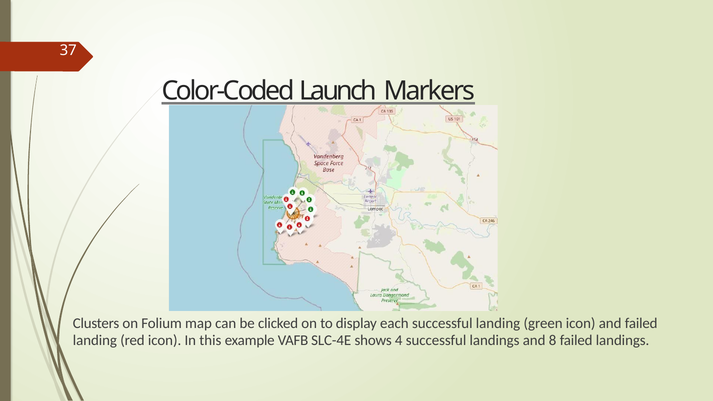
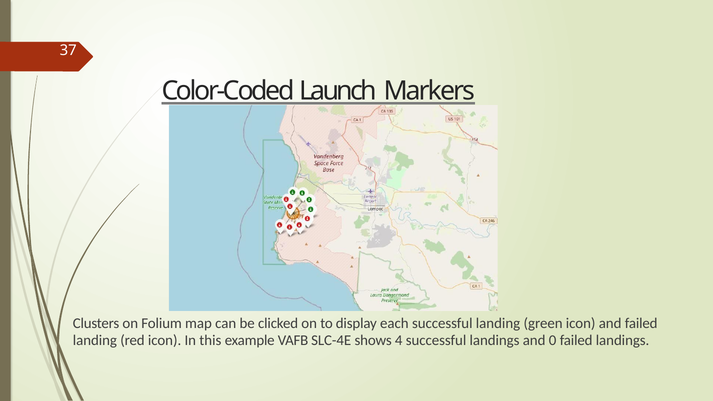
8: 8 -> 0
